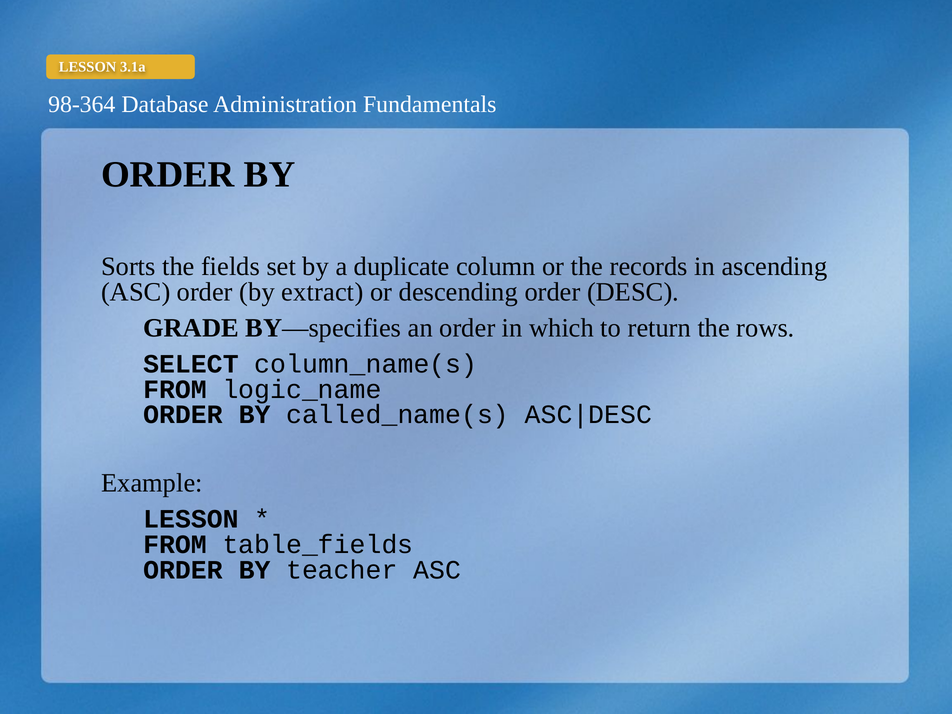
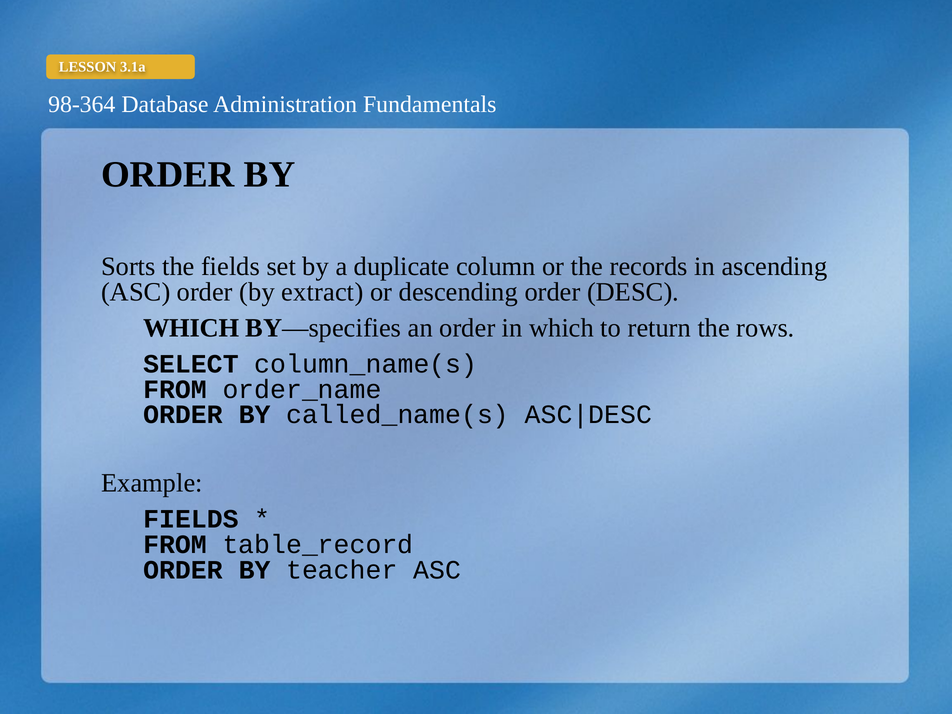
GRADE at (191, 328): GRADE -> WHICH
logic_name: logic_name -> order_name
LESSON at (191, 519): LESSON -> FIELDS
table_fields: table_fields -> table_record
